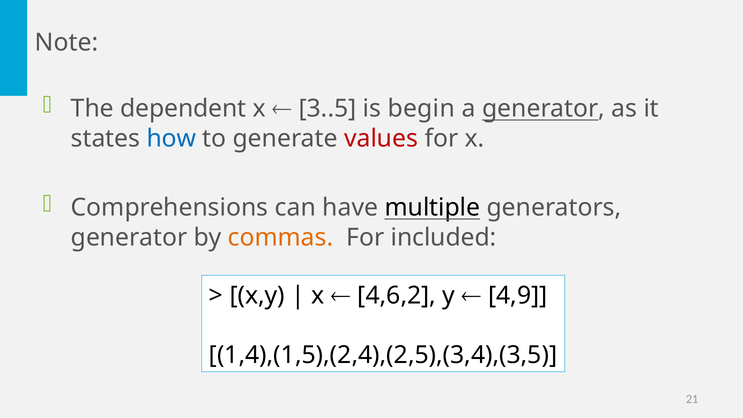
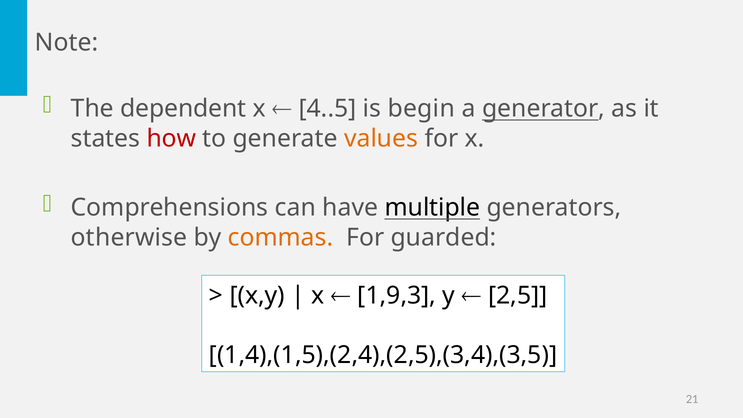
3..5: 3..5 -> 4..5
how colour: blue -> red
values colour: red -> orange
generator at (129, 237): generator -> otherwise
included: included -> guarded
4,6,2: 4,6,2 -> 1,9,3
4,9: 4,9 -> 2,5
